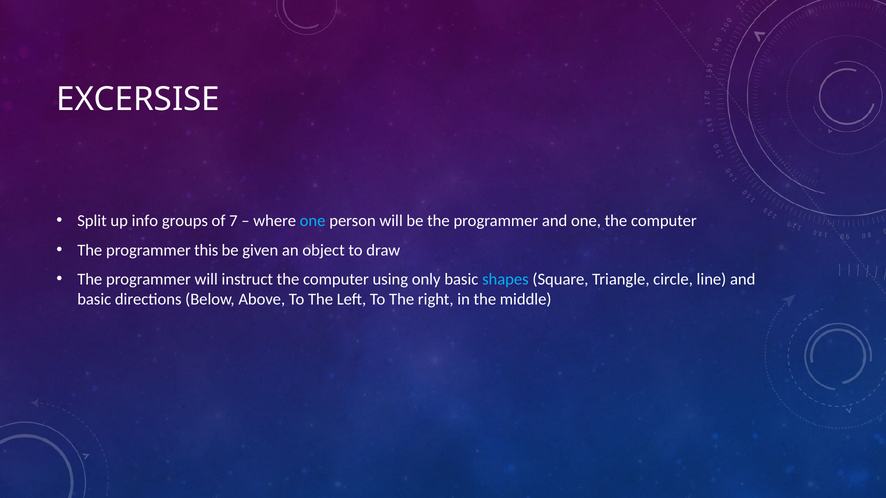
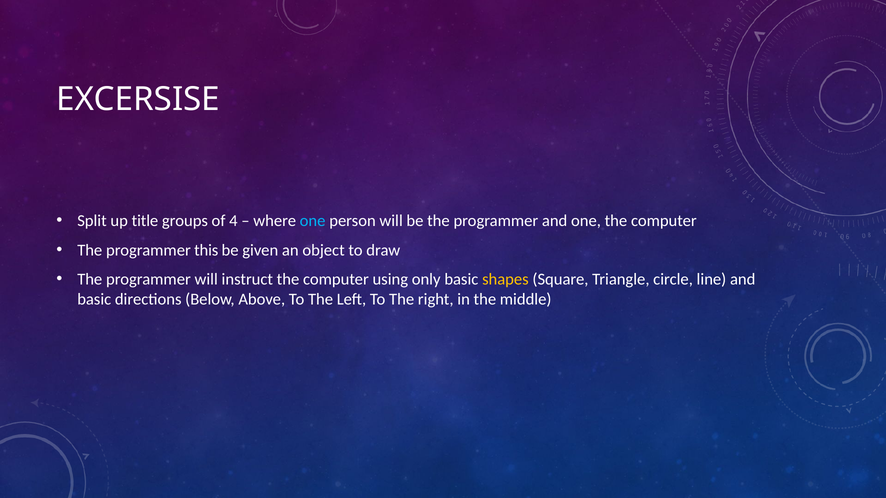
info: info -> title
7: 7 -> 4
shapes colour: light blue -> yellow
